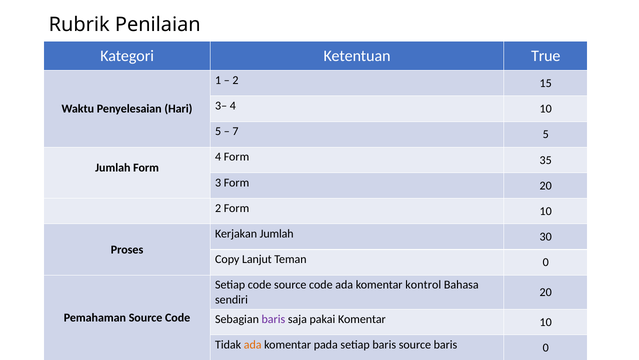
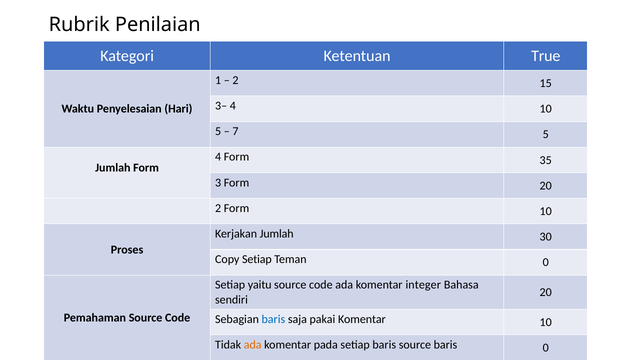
Copy Lanjut: Lanjut -> Setiap
Setiap code: code -> yaitu
kontrol: kontrol -> integer
baris at (273, 319) colour: purple -> blue
